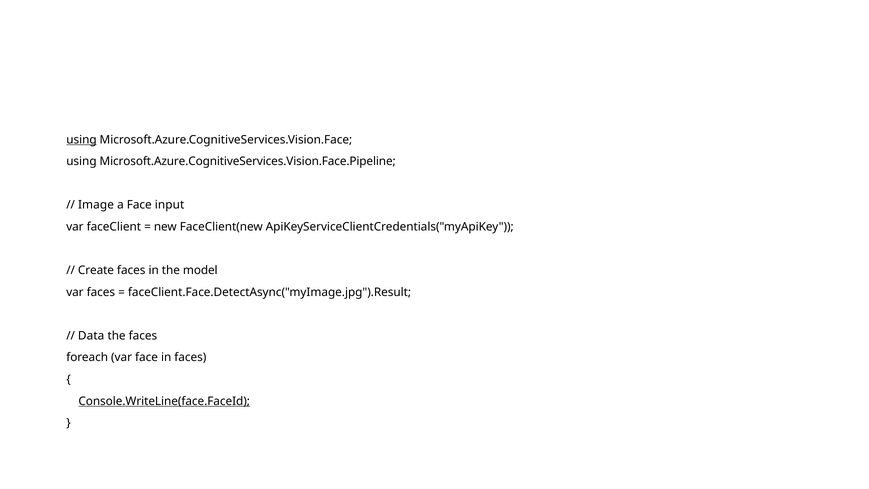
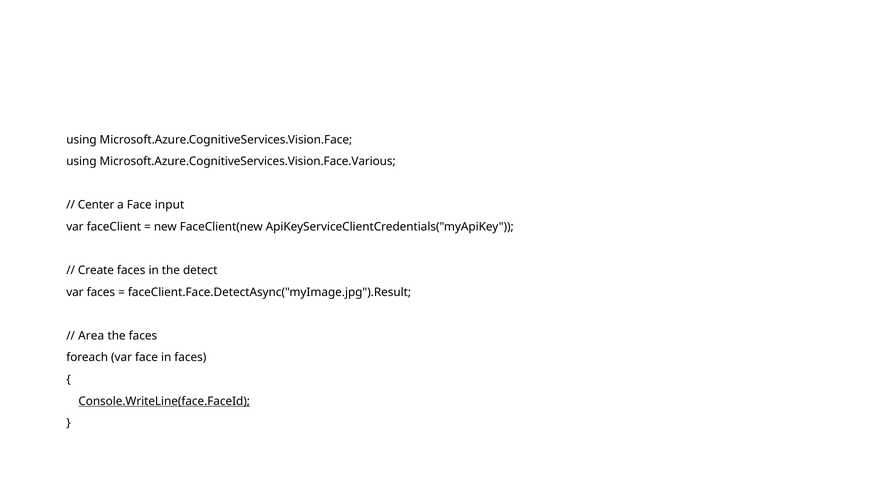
using at (81, 140) underline: present -> none
Microsoft.Azure.CognitiveServices.Vision.Face.Pipeline: Microsoft.Azure.CognitiveServices.Vision.Face.Pipeline -> Microsoft.Azure.CognitiveServices.Vision.Face.Various
Image: Image -> Center
model: model -> detect
Data: Data -> Area
